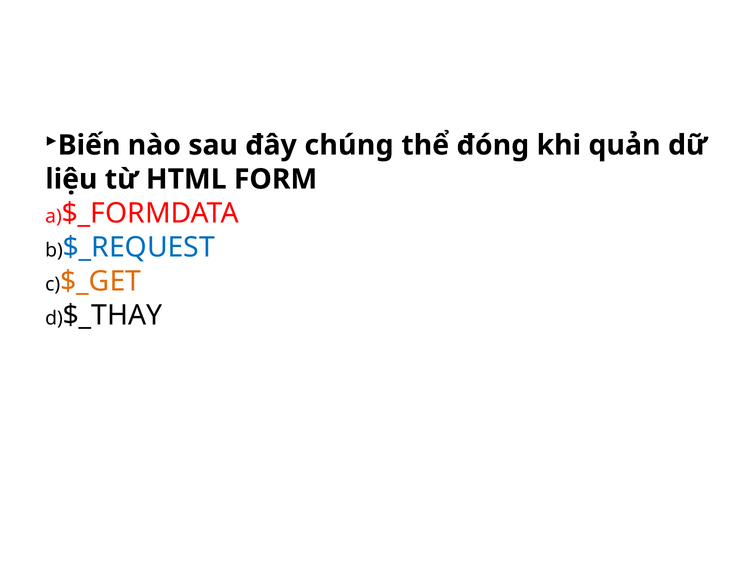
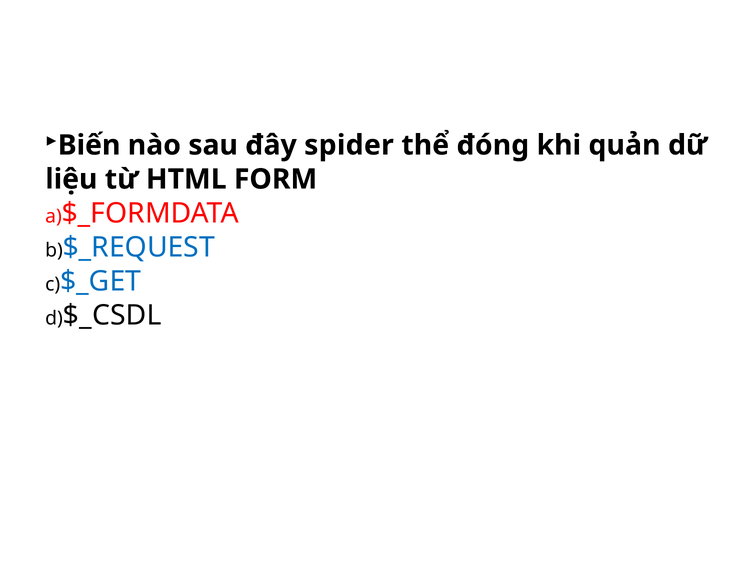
chúng: chúng -> spider
$_GET colour: orange -> blue
$_THAY: $_THAY -> $_CSDL
